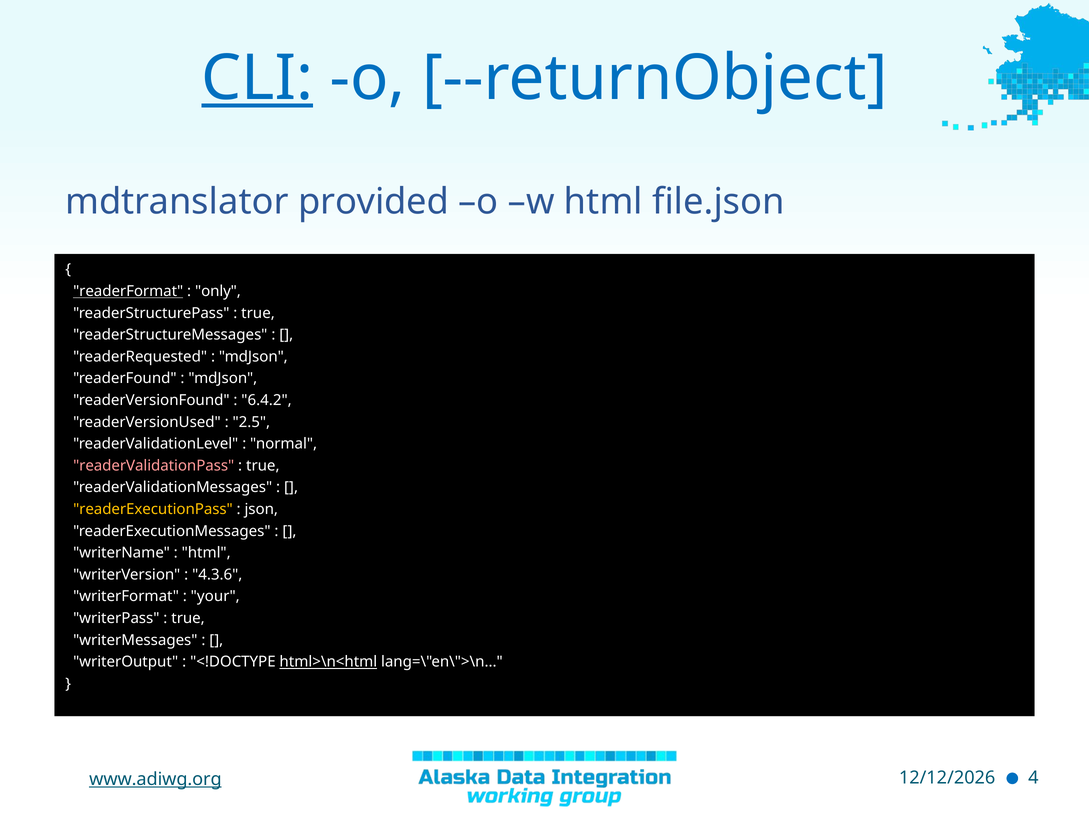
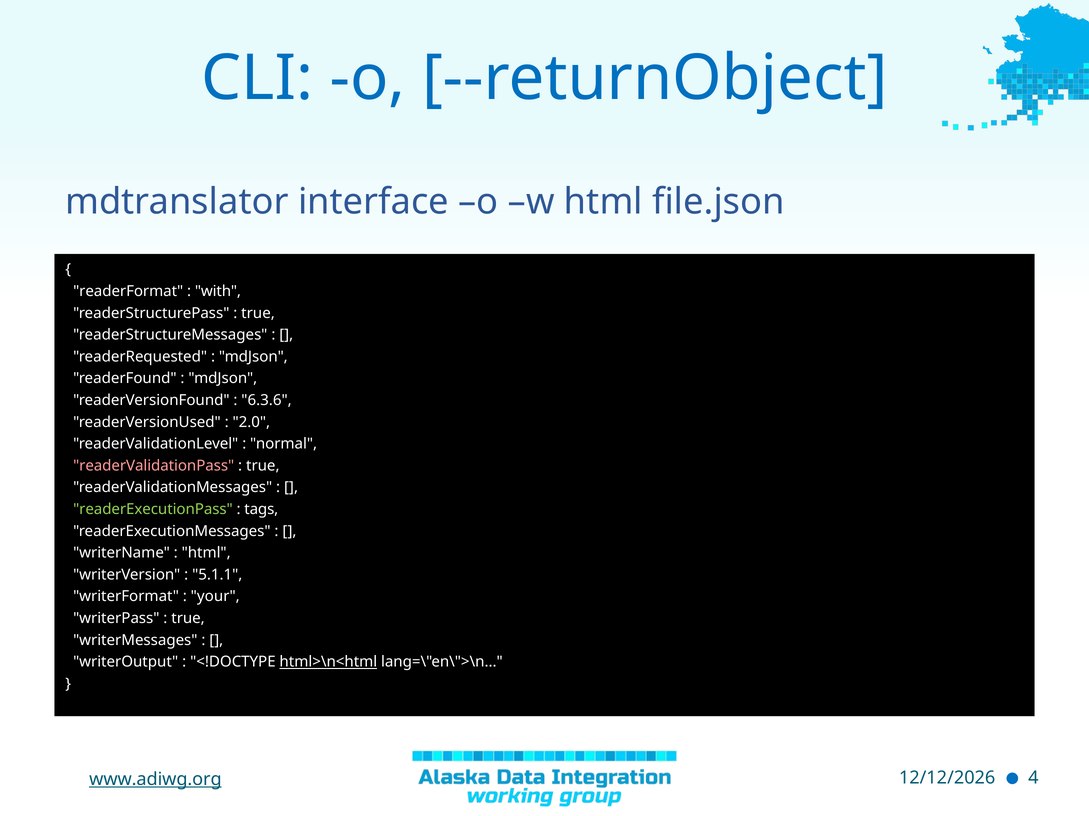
CLI underline: present -> none
provided: provided -> interface
readerFormat underline: present -> none
only: only -> with
6.4.2: 6.4.2 -> 6.3.6
2.5: 2.5 -> 2.0
readerExecutionPass colour: yellow -> light green
json: json -> tags
4.3.6: 4.3.6 -> 5.1.1
